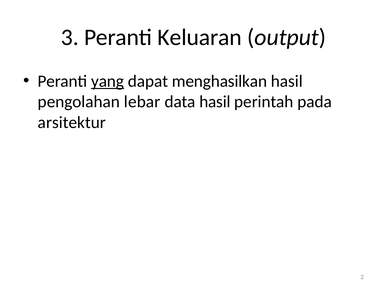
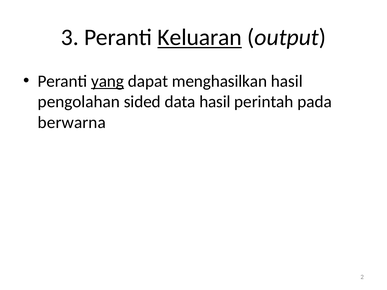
Keluaran underline: none -> present
lebar: lebar -> sided
arsitektur: arsitektur -> berwarna
